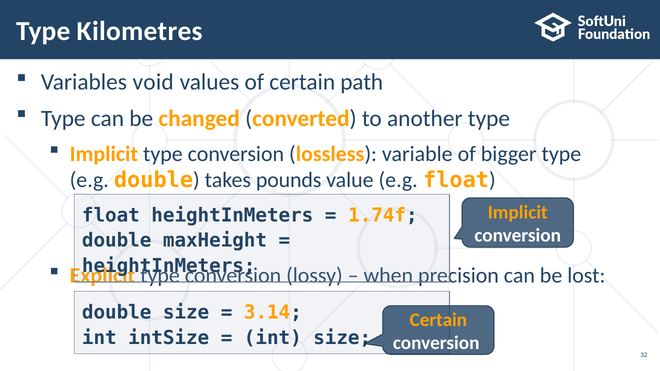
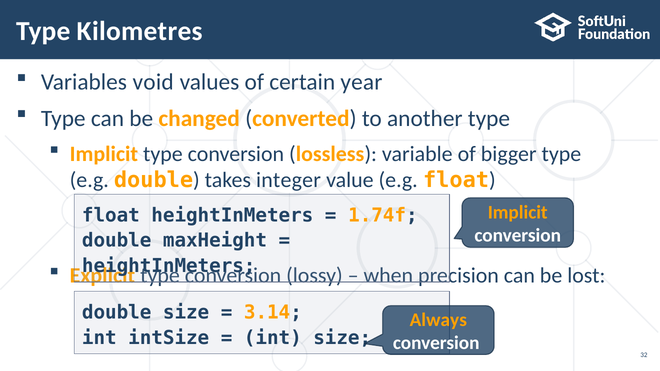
path: path -> year
pounds: pounds -> integer
Certain at (438, 320): Certain -> Always
